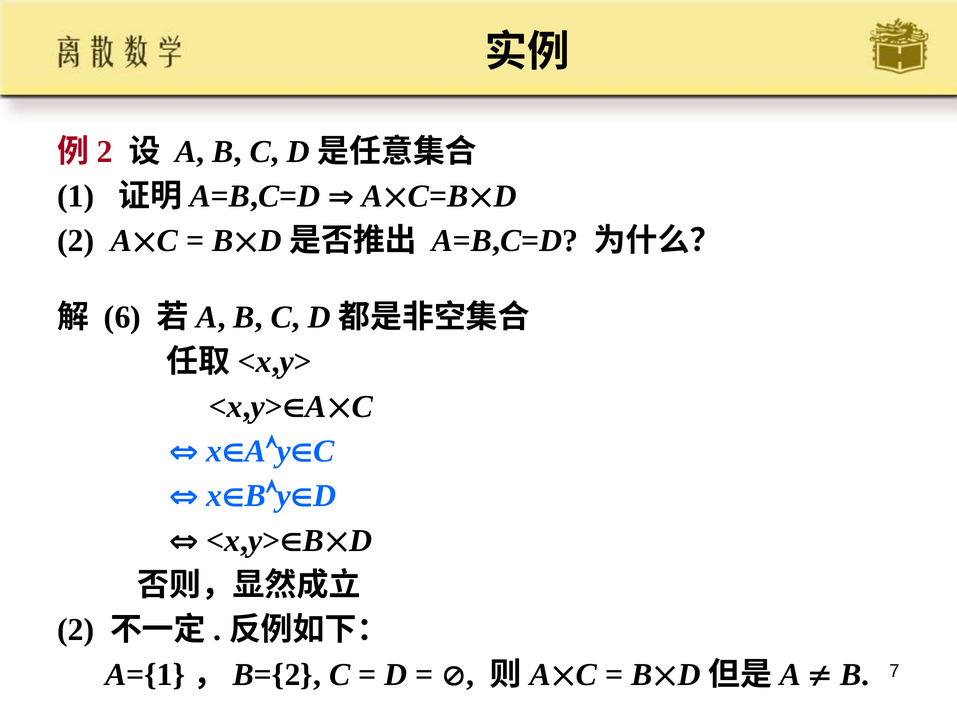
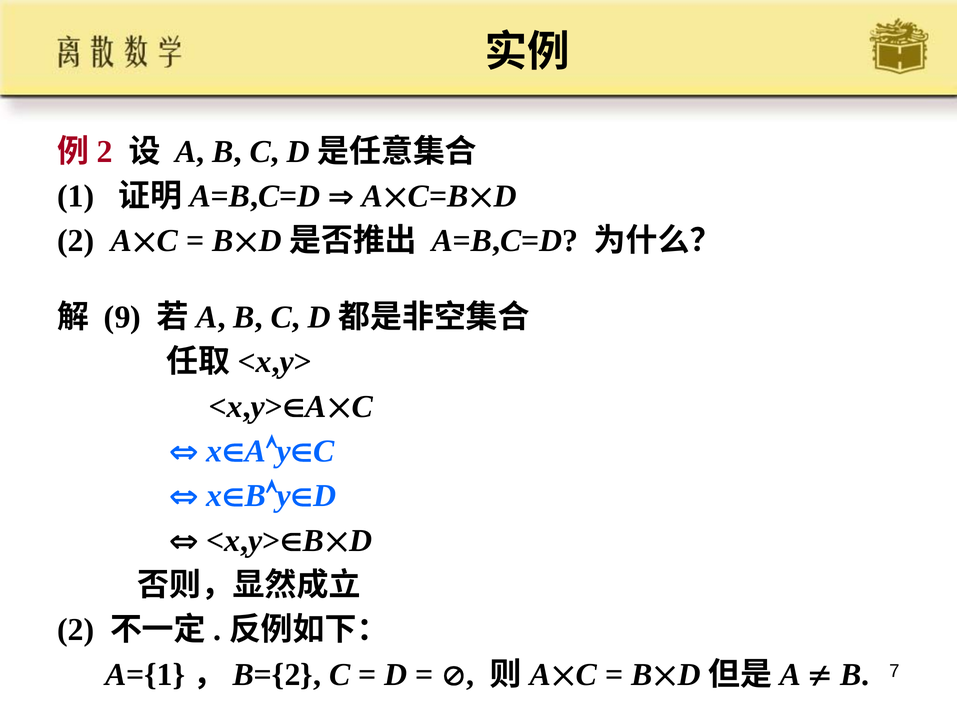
6: 6 -> 9
